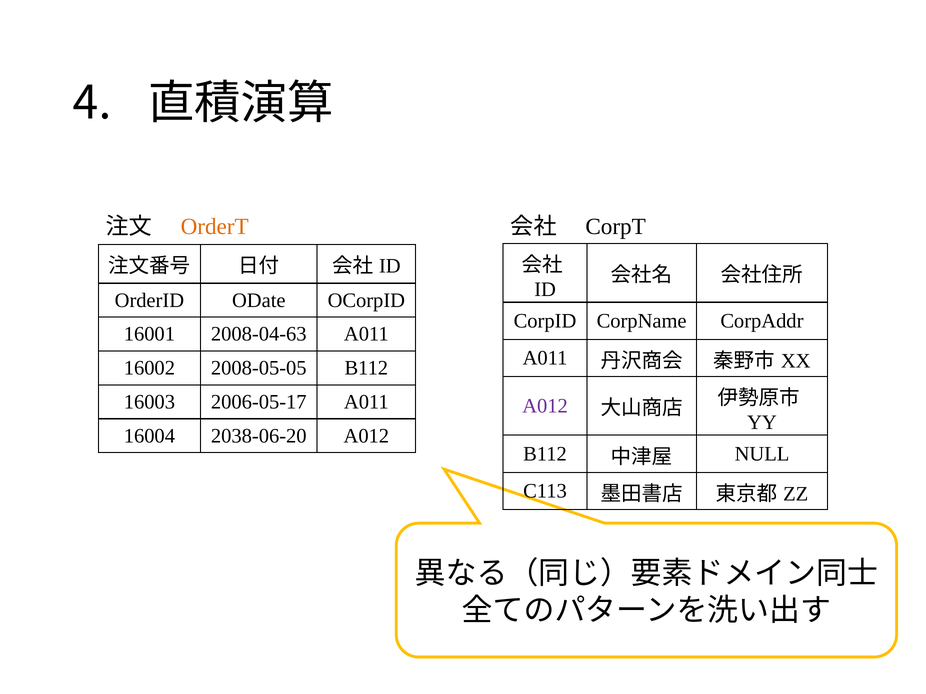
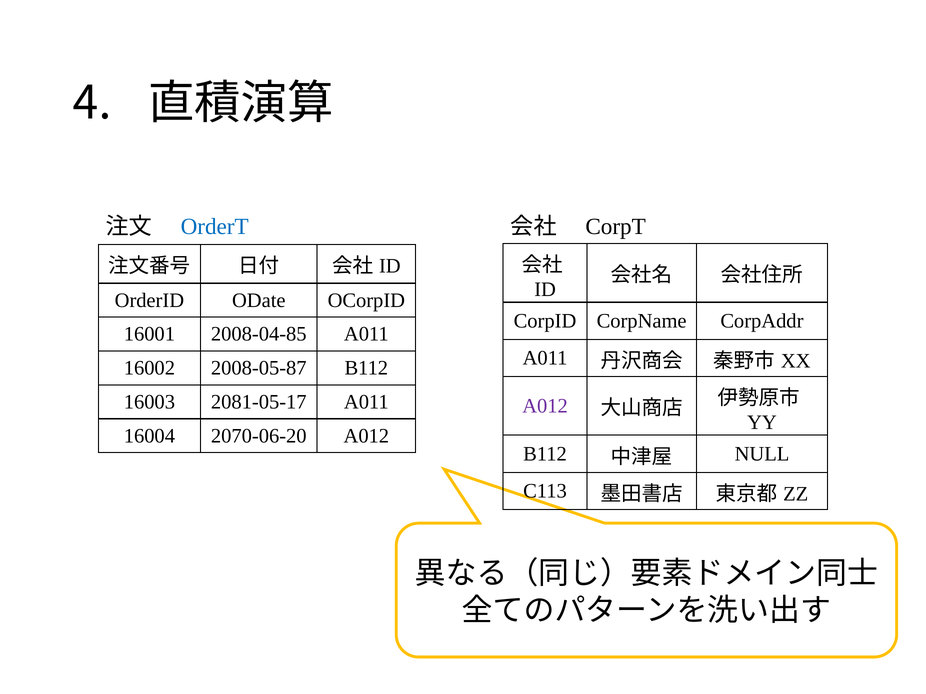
OrderT colour: orange -> blue
2008-04-63: 2008-04-63 -> 2008-04-85
2008-05-05: 2008-05-05 -> 2008-05-87
2006-05-17: 2006-05-17 -> 2081-05-17
2038-06-20: 2038-06-20 -> 2070-06-20
